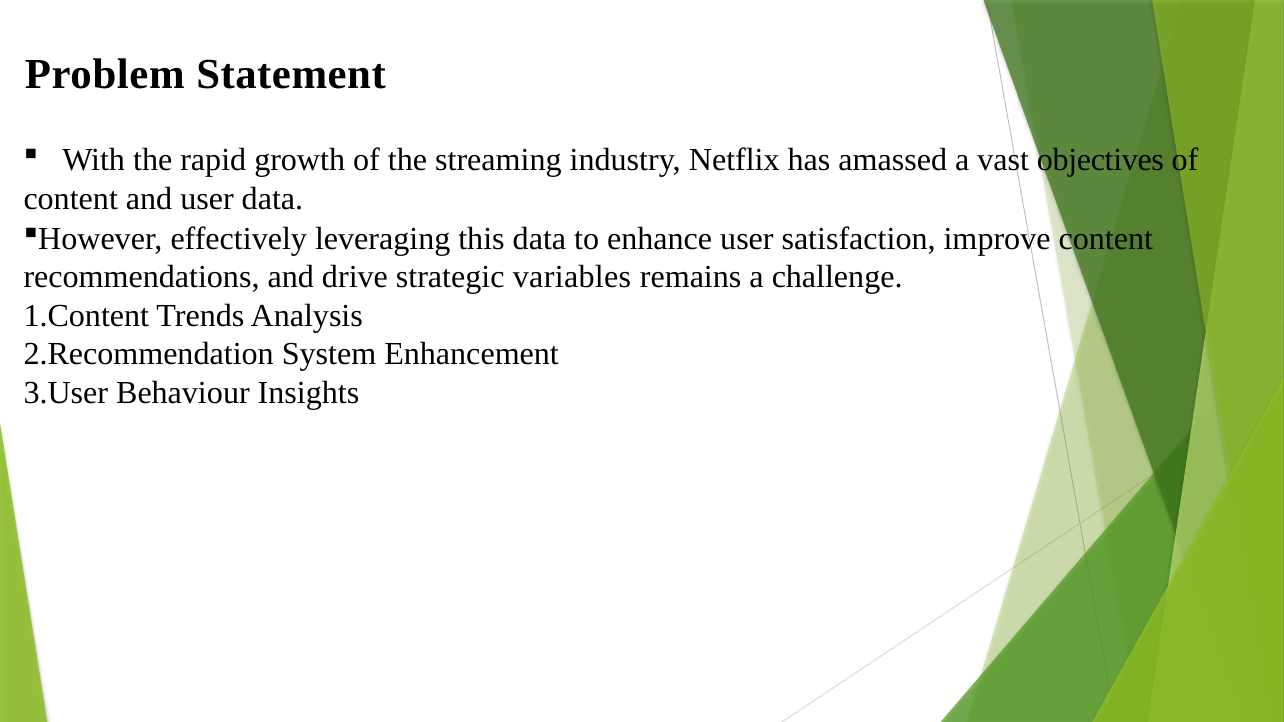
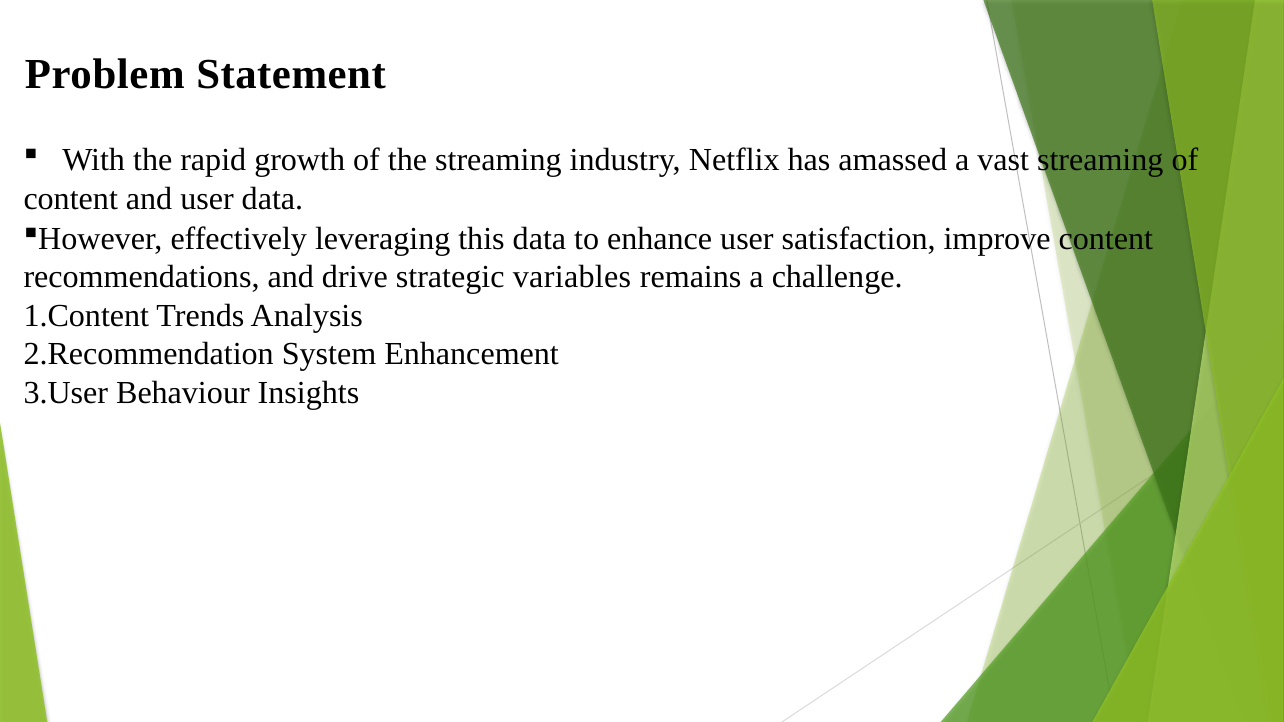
vast objectives: objectives -> streaming
